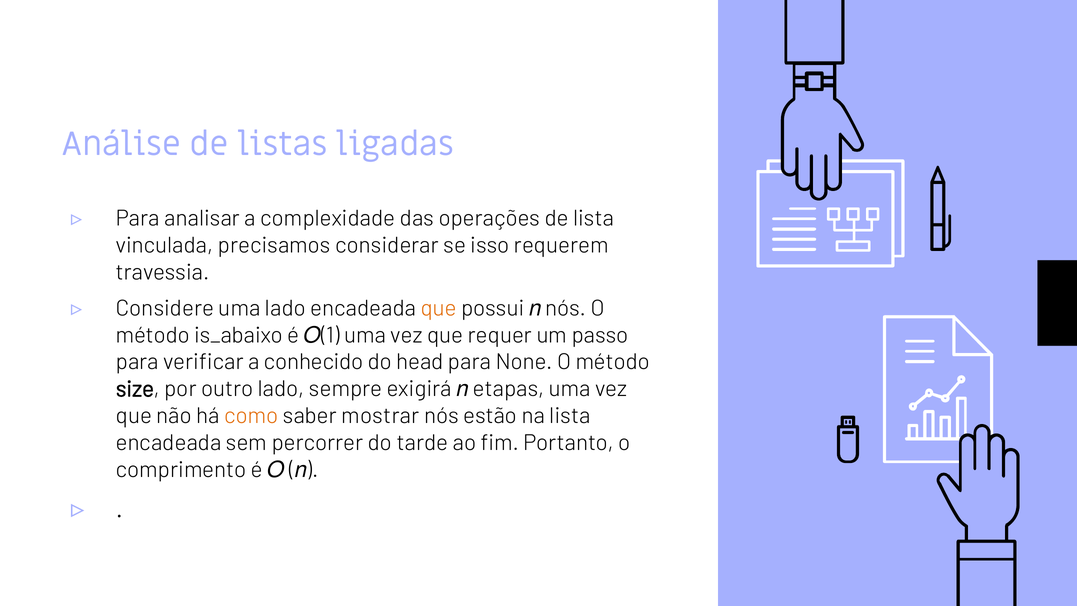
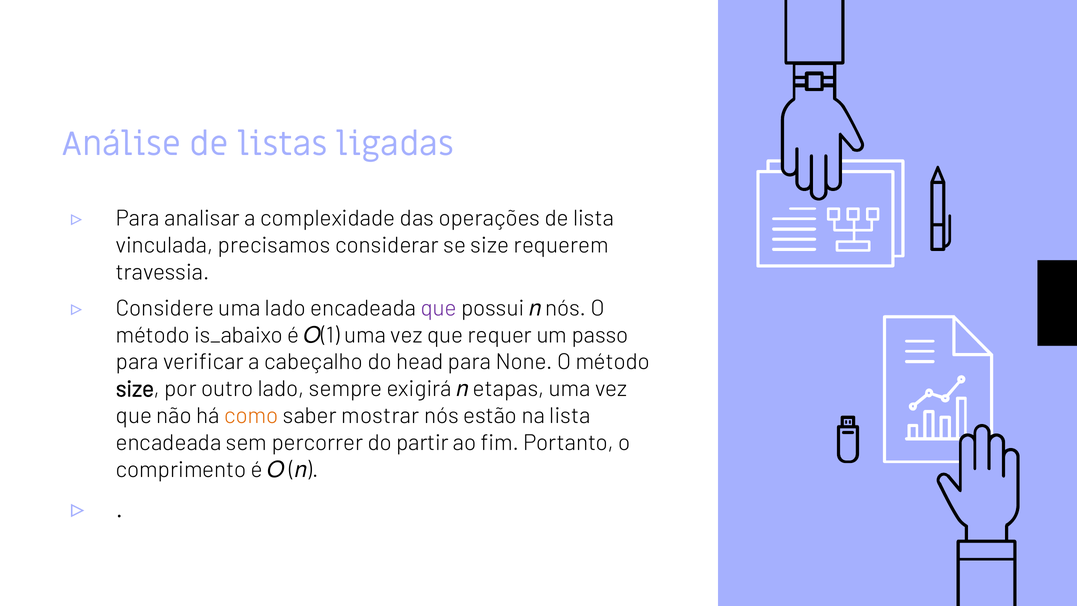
se isso: isso -> size
que at (439, 308) colour: orange -> purple
conhecido: conhecido -> cabeçalho
tarde: tarde -> partir
